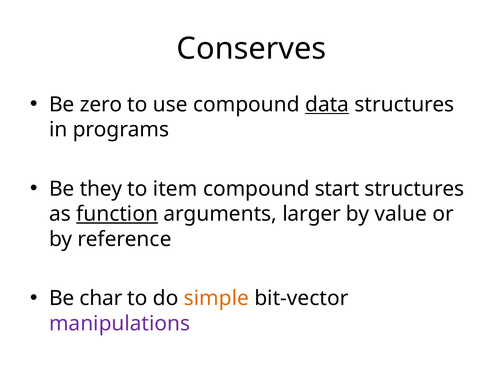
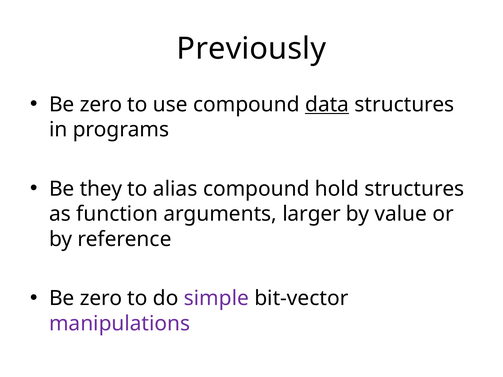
Conserves: Conserves -> Previously
item: item -> alias
start: start -> hold
function underline: present -> none
char at (101, 299): char -> zero
simple colour: orange -> purple
